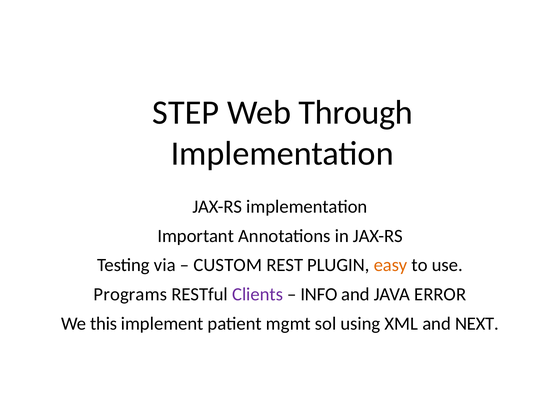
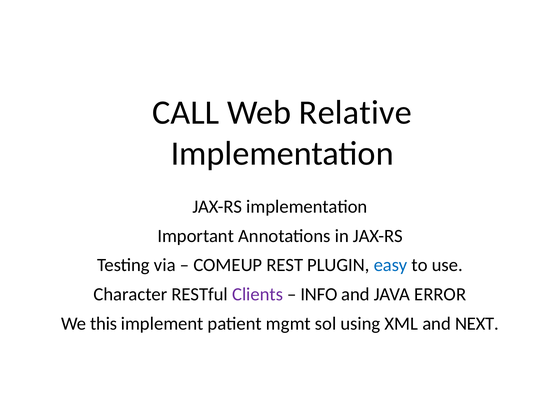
STEP: STEP -> CALL
Through: Through -> Relative
CUSTOM: CUSTOM -> COMEUP
easy colour: orange -> blue
Programs: Programs -> Character
